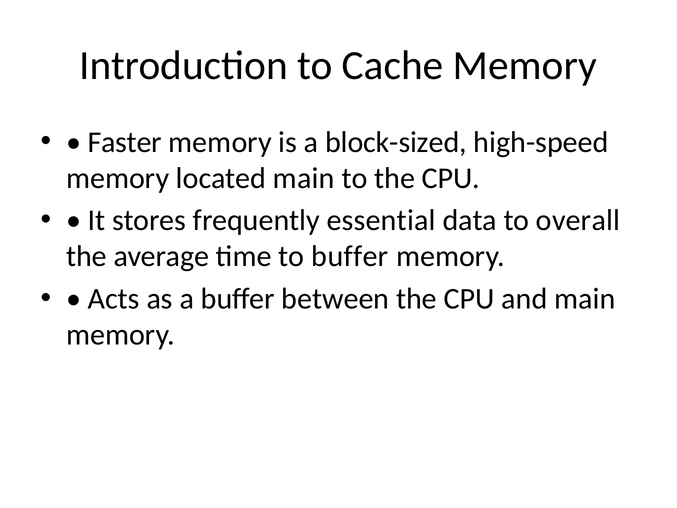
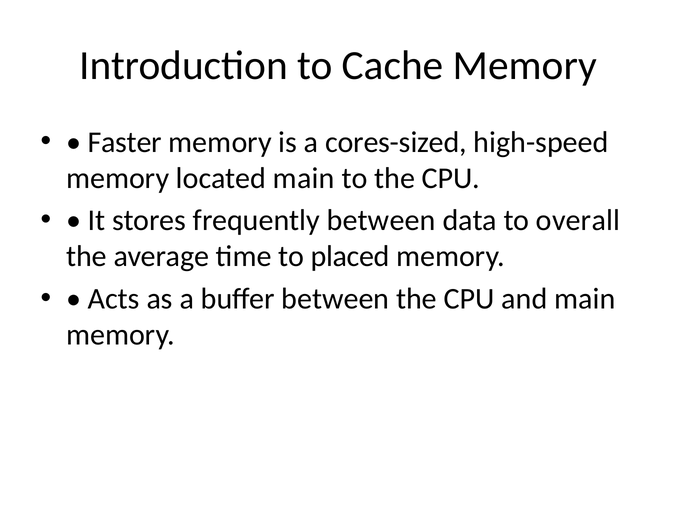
block-sized: block-sized -> cores-sized
frequently essential: essential -> between
to buffer: buffer -> placed
